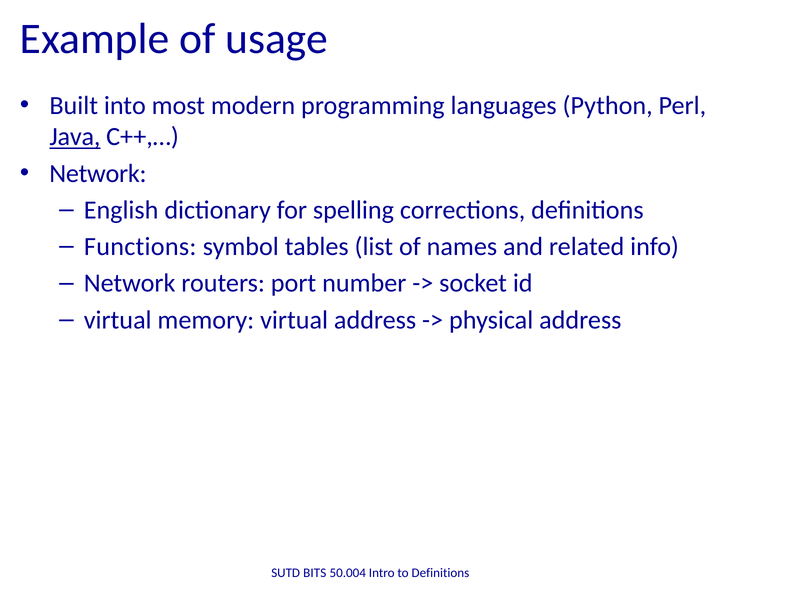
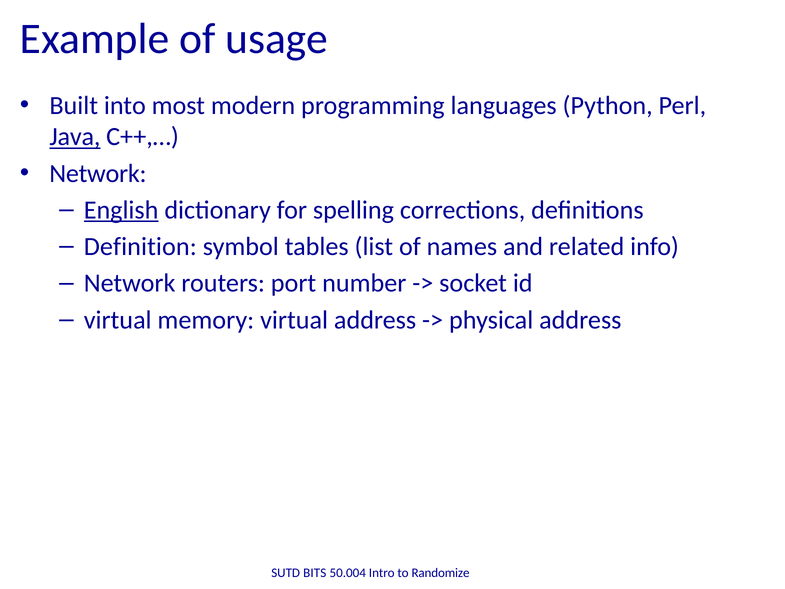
English underline: none -> present
Functions: Functions -> Definition
to Definitions: Definitions -> Randomize
